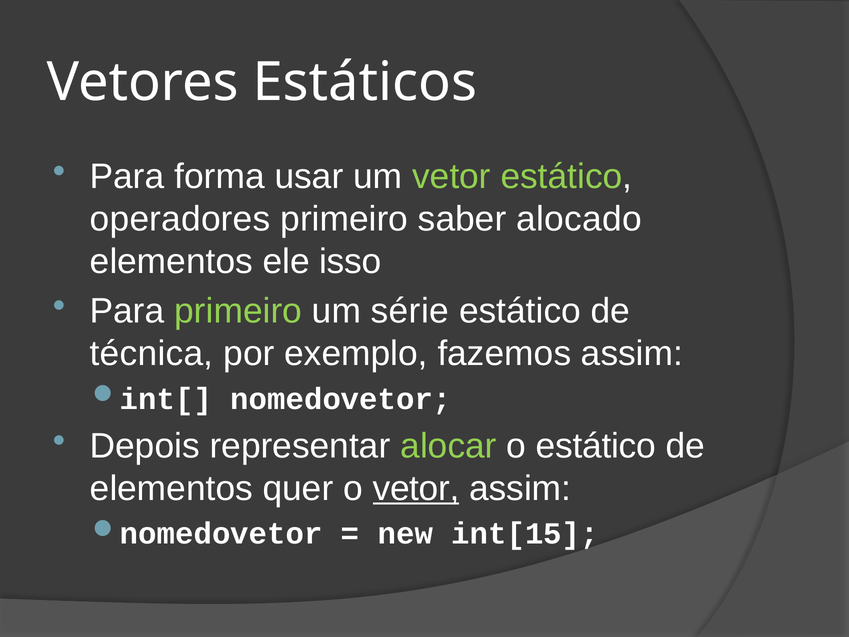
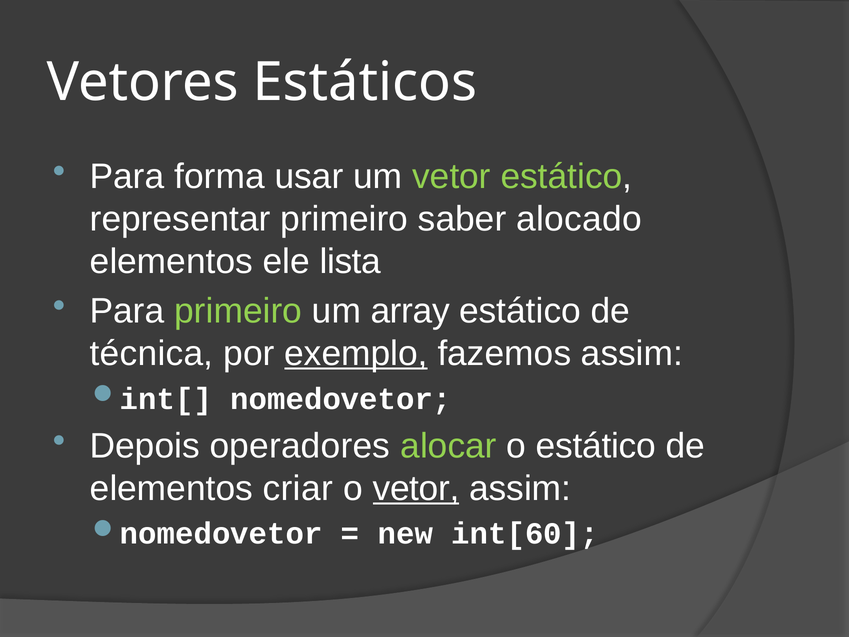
operadores: operadores -> representar
isso: isso -> lista
série: série -> array
exemplo underline: none -> present
representar: representar -> operadores
quer: quer -> criar
int[15: int[15 -> int[60
